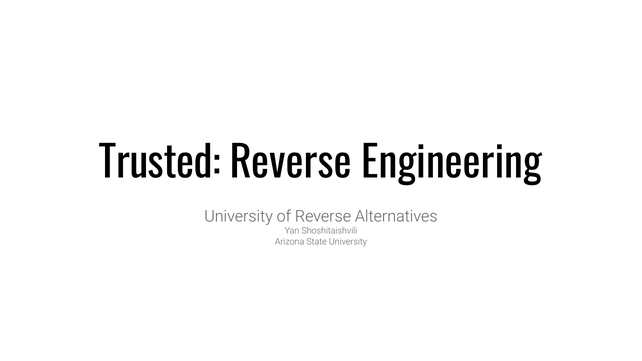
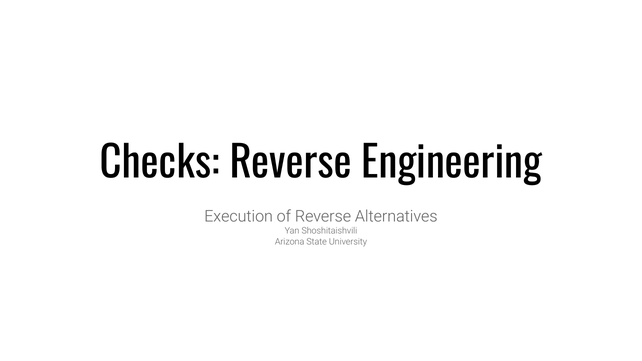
Trusted: Trusted -> Checks
University at (239, 217): University -> Execution
